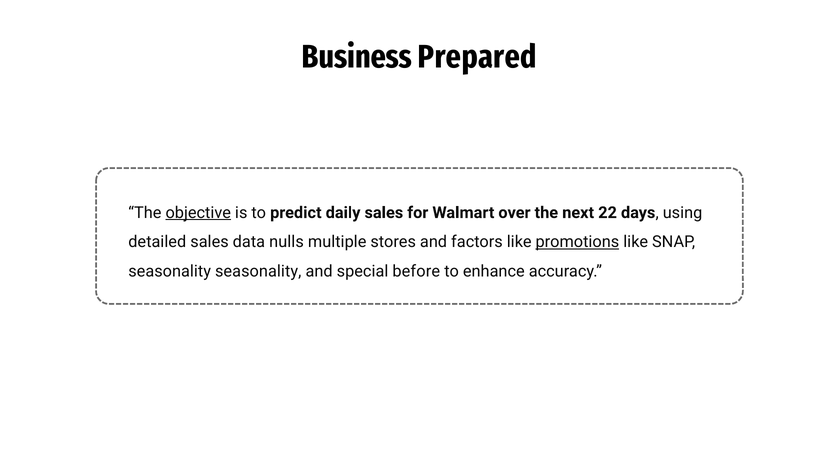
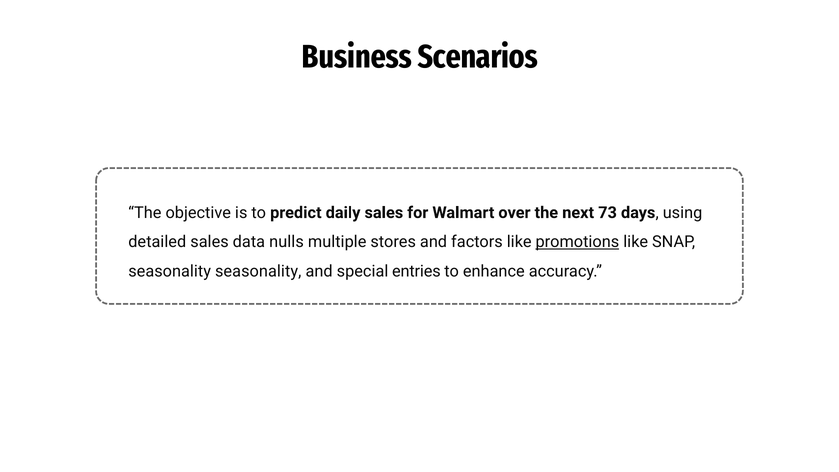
Prepared: Prepared -> Scenarios
objective underline: present -> none
22: 22 -> 73
before: before -> entries
